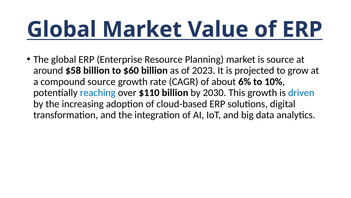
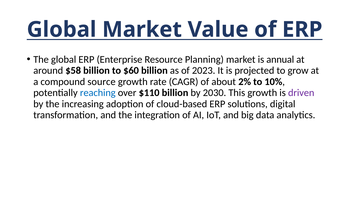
is source: source -> annual
6%: 6% -> 2%
driven colour: blue -> purple
